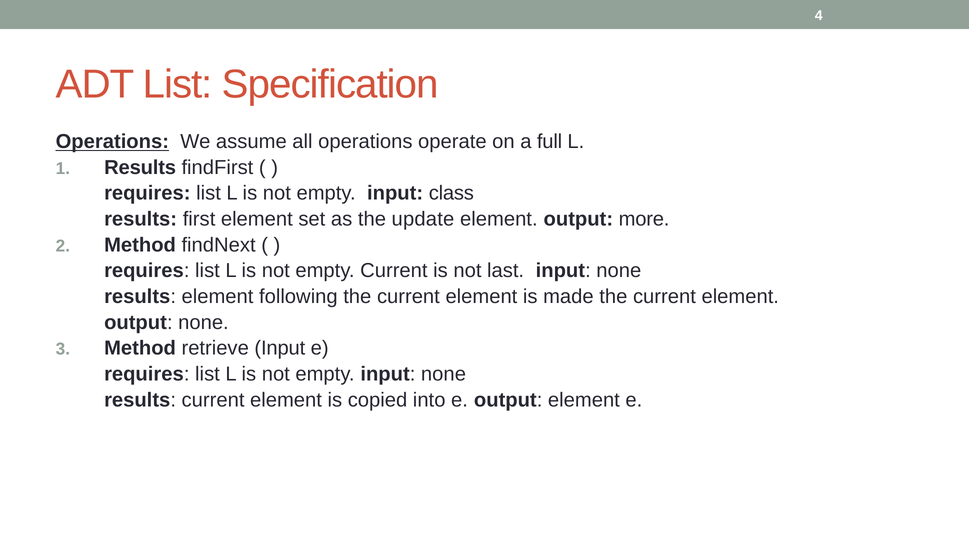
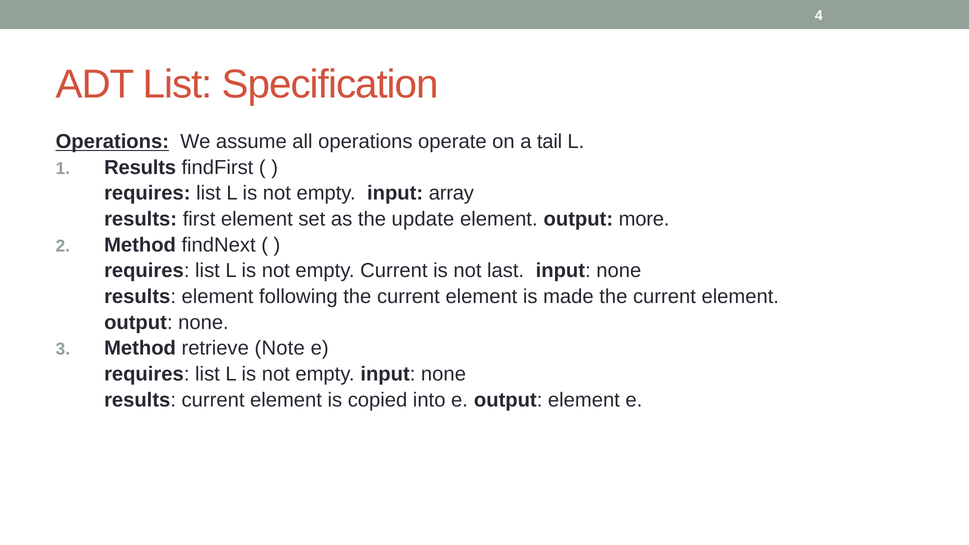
full: full -> tail
class: class -> array
retrieve Input: Input -> Note
